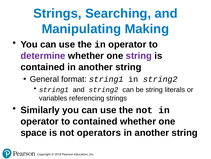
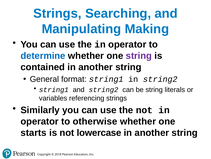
determine colour: purple -> blue
to contained: contained -> otherwise
space: space -> starts
operators: operators -> lowercase
